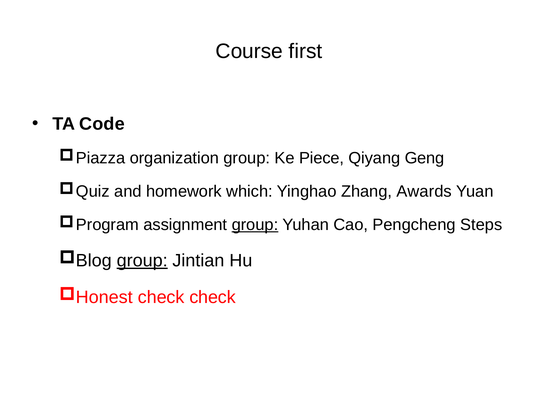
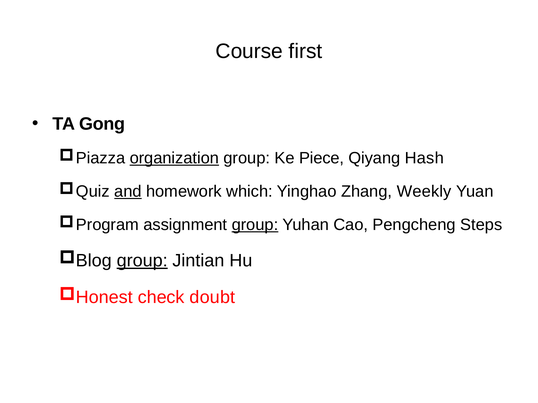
Code: Code -> Gong
organization underline: none -> present
Geng: Geng -> Hash
and underline: none -> present
Awards: Awards -> Weekly
check check: check -> doubt
